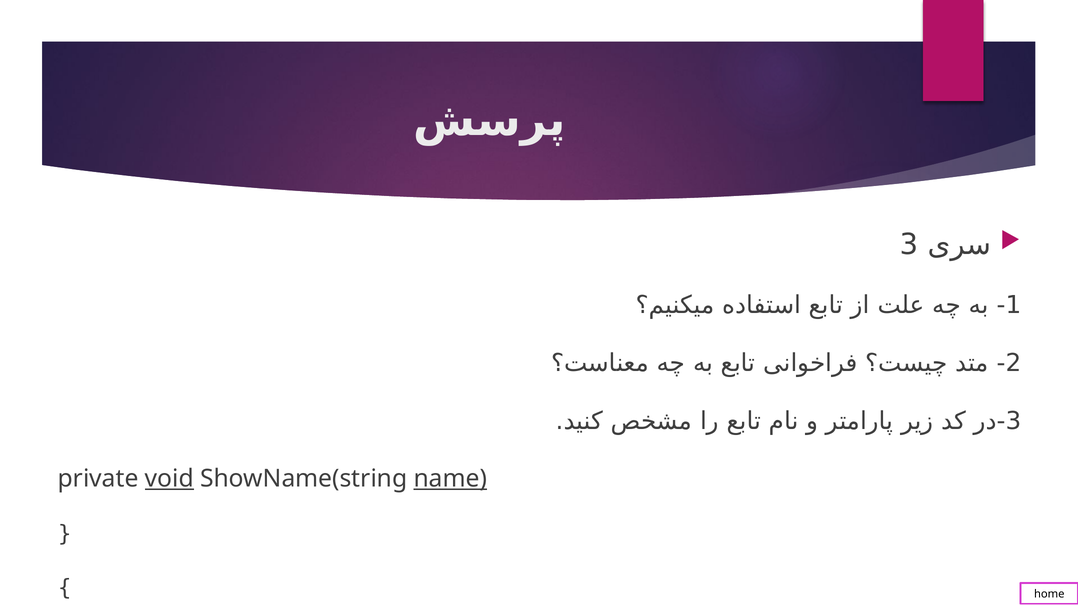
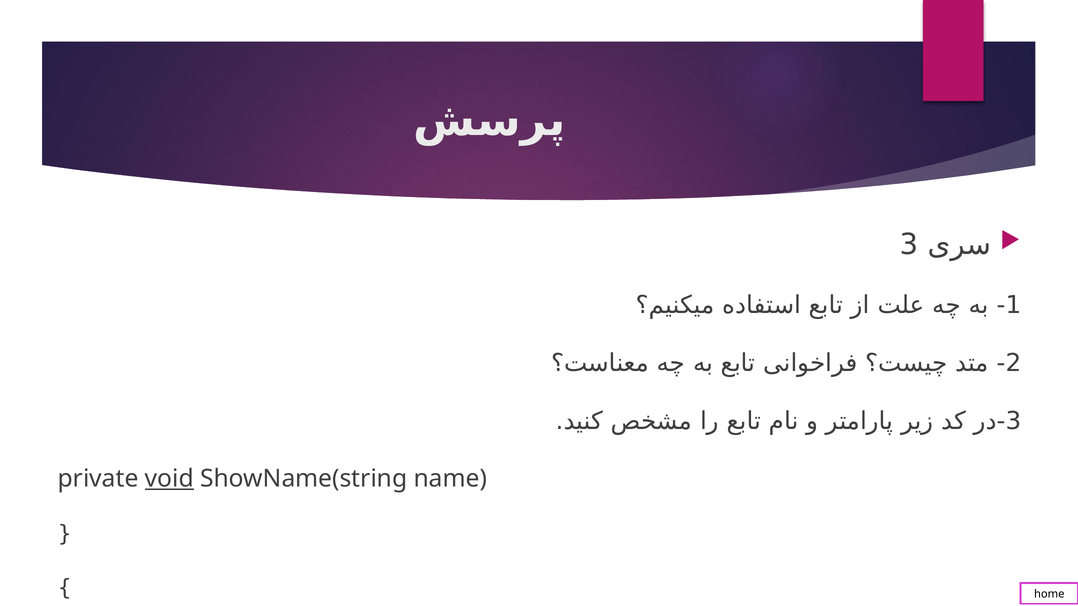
name underline: present -> none
